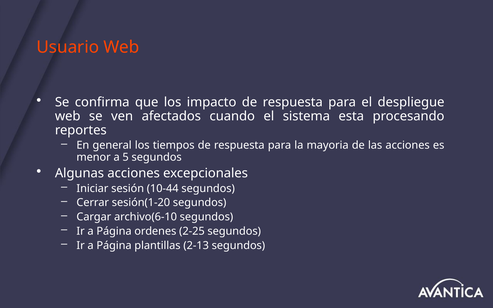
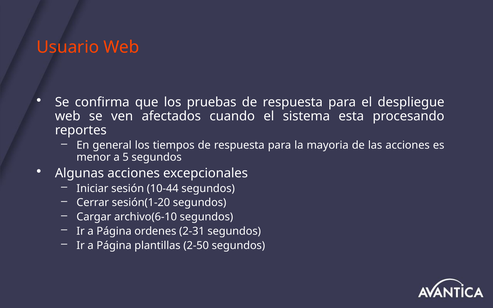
impacto: impacto -> pruebas
2-25: 2-25 -> 2-31
2-13: 2-13 -> 2-50
